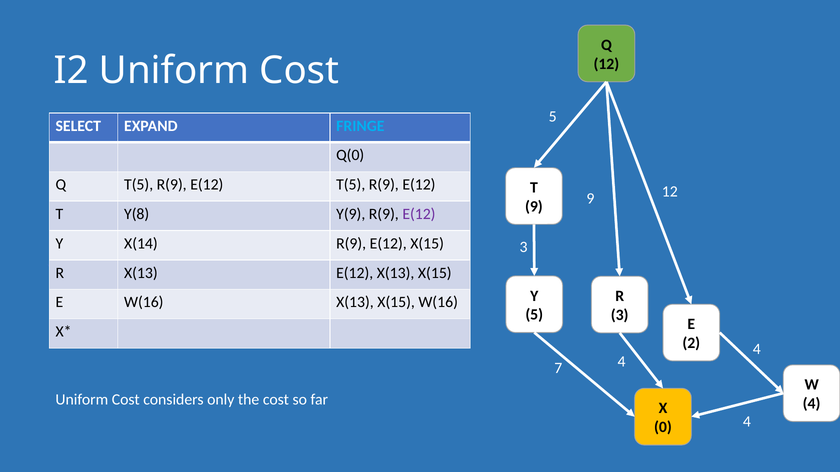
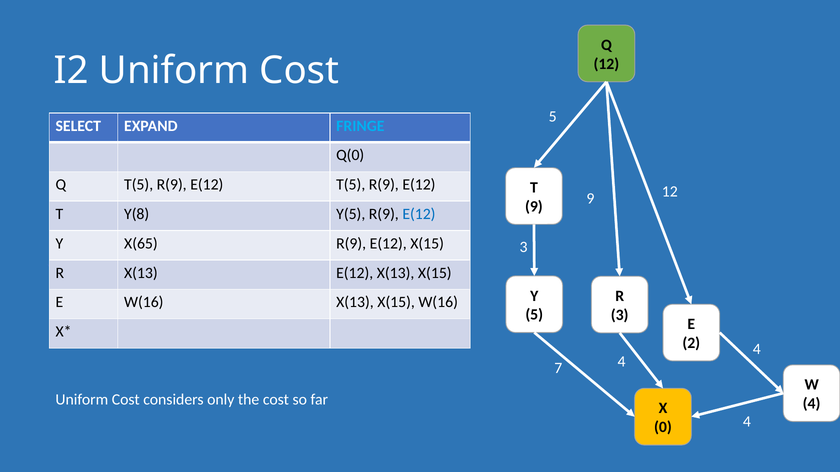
Y(9: Y(9 -> Y(5
E(12 at (419, 214) colour: purple -> blue
X(14: X(14 -> X(65
